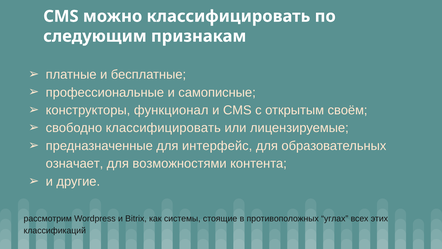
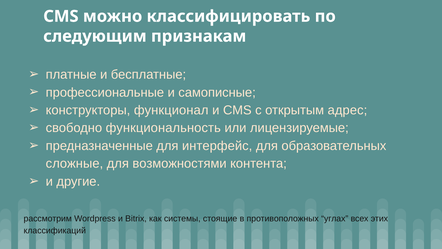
своём: своём -> адрес
свободно классифицировать: классифицировать -> функциональность
означает: означает -> сложные
